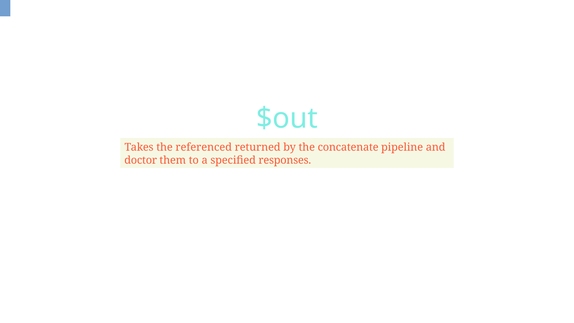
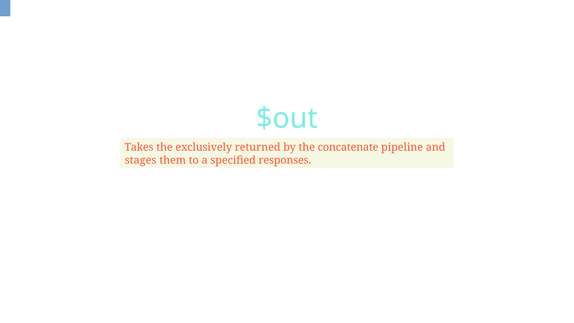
referenced: referenced -> exclusively
doctor: doctor -> stages
